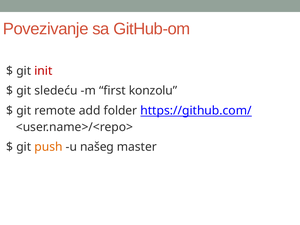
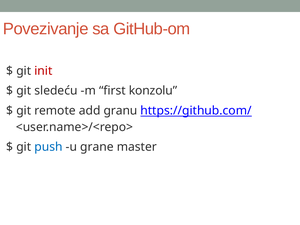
folder: folder -> granu
push colour: orange -> blue
našeg: našeg -> grane
